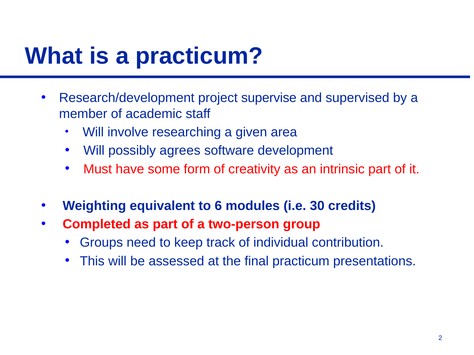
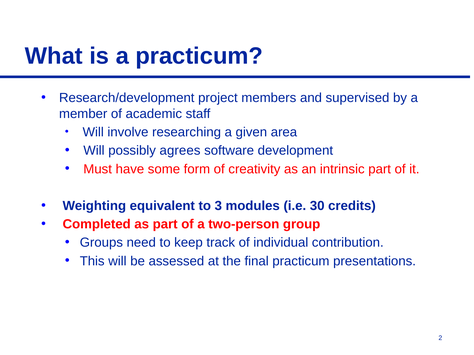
supervise: supervise -> members
6: 6 -> 3
